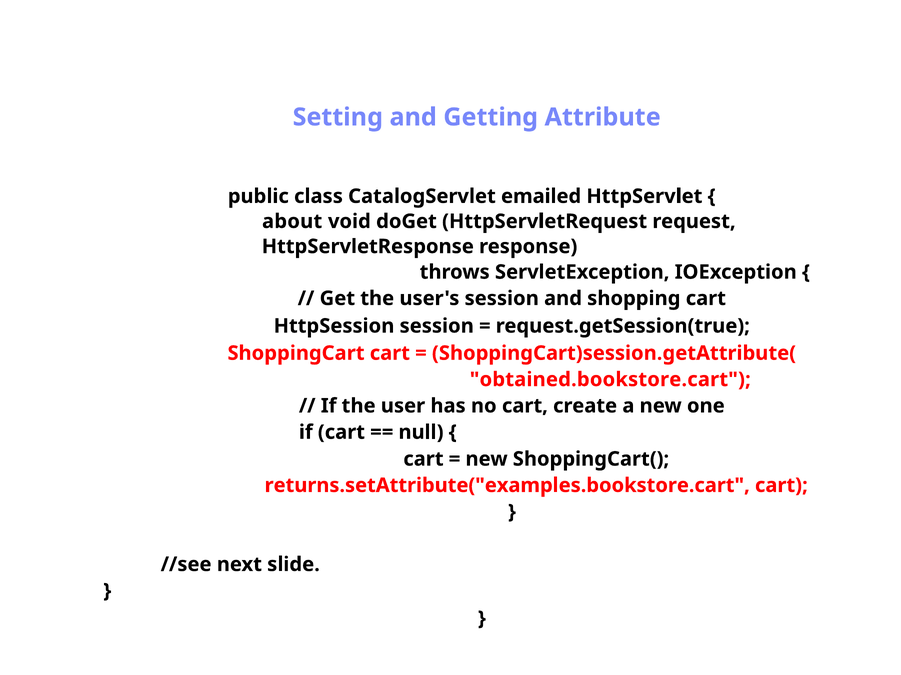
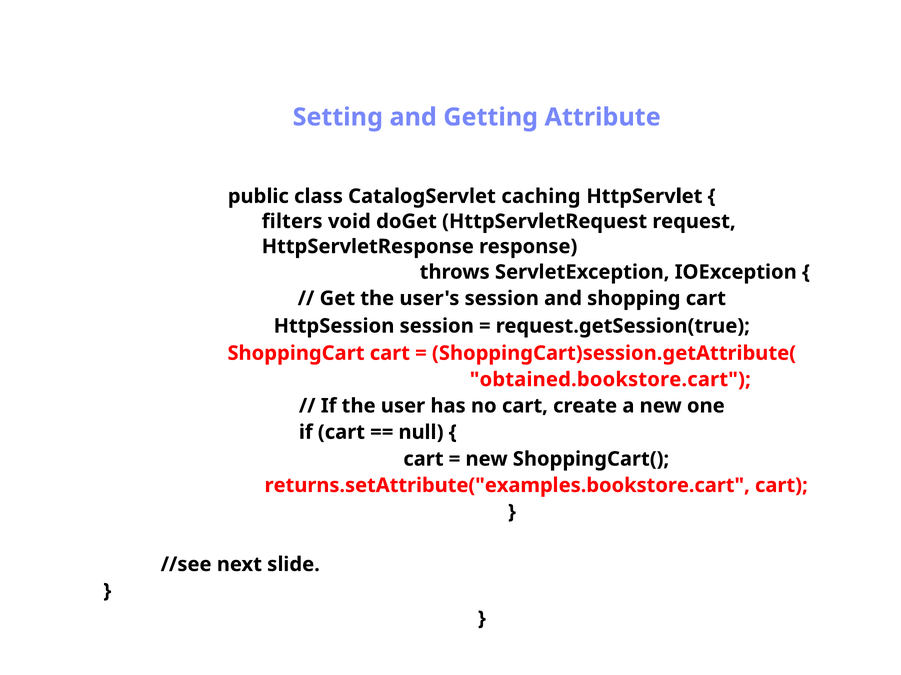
emailed: emailed -> caching
about: about -> filters
